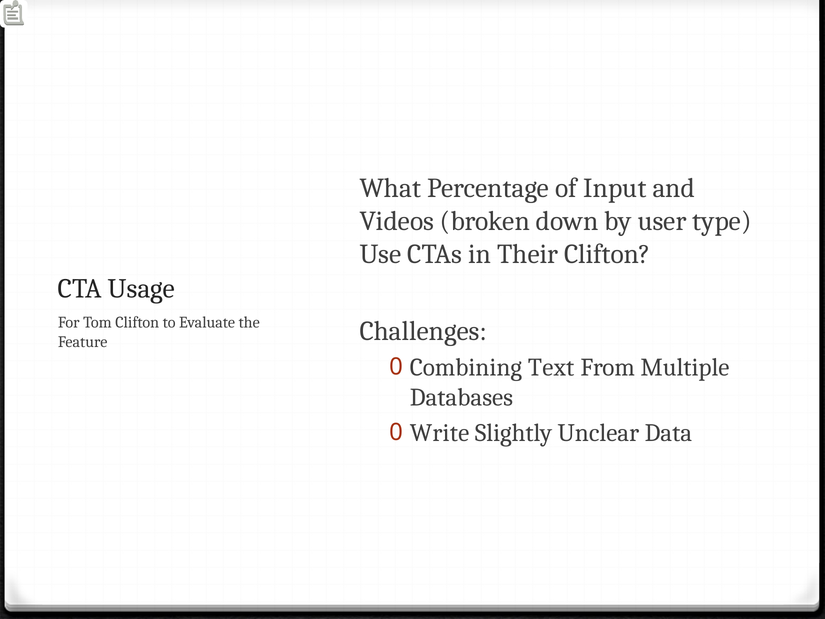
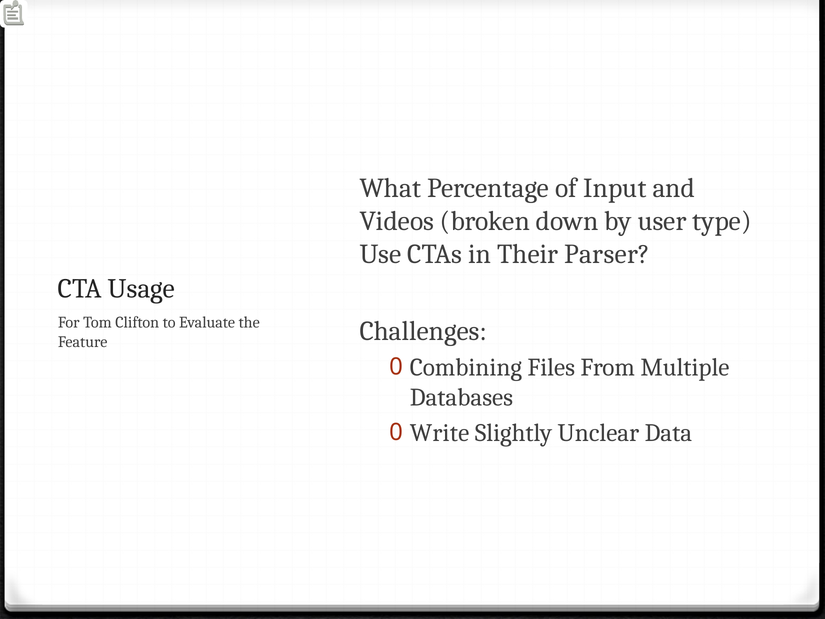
Their Clifton: Clifton -> Parser
Text: Text -> Files
